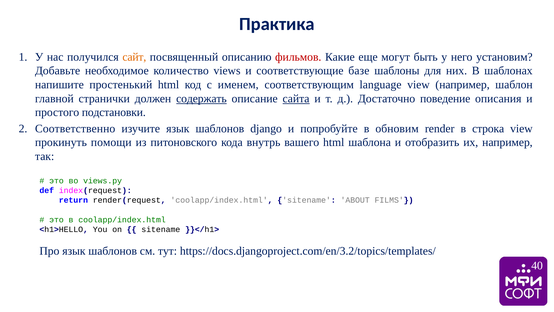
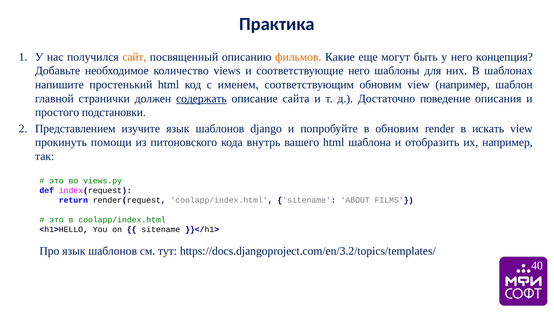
фильмов colour: red -> orange
установим: установим -> концепция
соответствующие базе: базе -> него
соответствующим language: language -> обновим
сайта underline: present -> none
Соответственно: Соответственно -> Представлением
строка: строка -> искать
